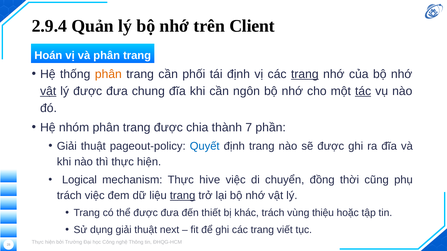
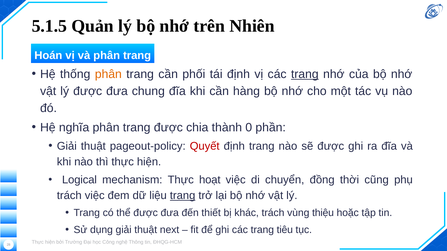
2.9.4: 2.9.4 -> 5.1.5
Client: Client -> Nhiên
vật at (48, 91) underline: present -> none
ngôn: ngôn -> hàng
tác underline: present -> none
nhóm: nhóm -> nghĩa
7: 7 -> 0
Quyết colour: blue -> red
hive: hive -> hoạt
viết: viết -> tiêu
